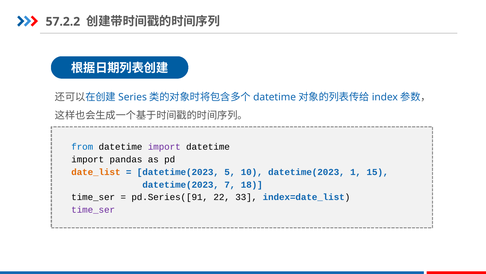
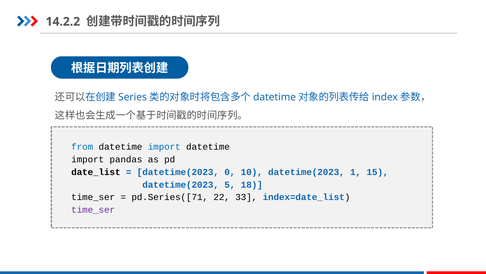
57.2.2: 57.2.2 -> 14.2.2
import at (164, 147) colour: purple -> blue
date_list colour: orange -> black
5: 5 -> 0
7: 7 -> 5
pd.Series([91: pd.Series([91 -> pd.Series([71
